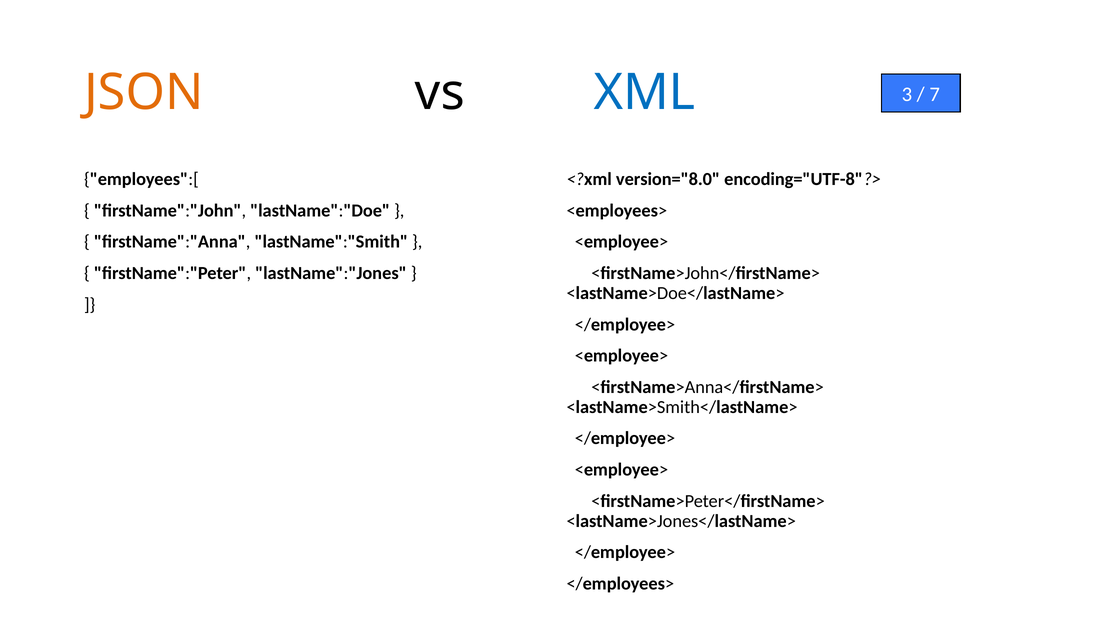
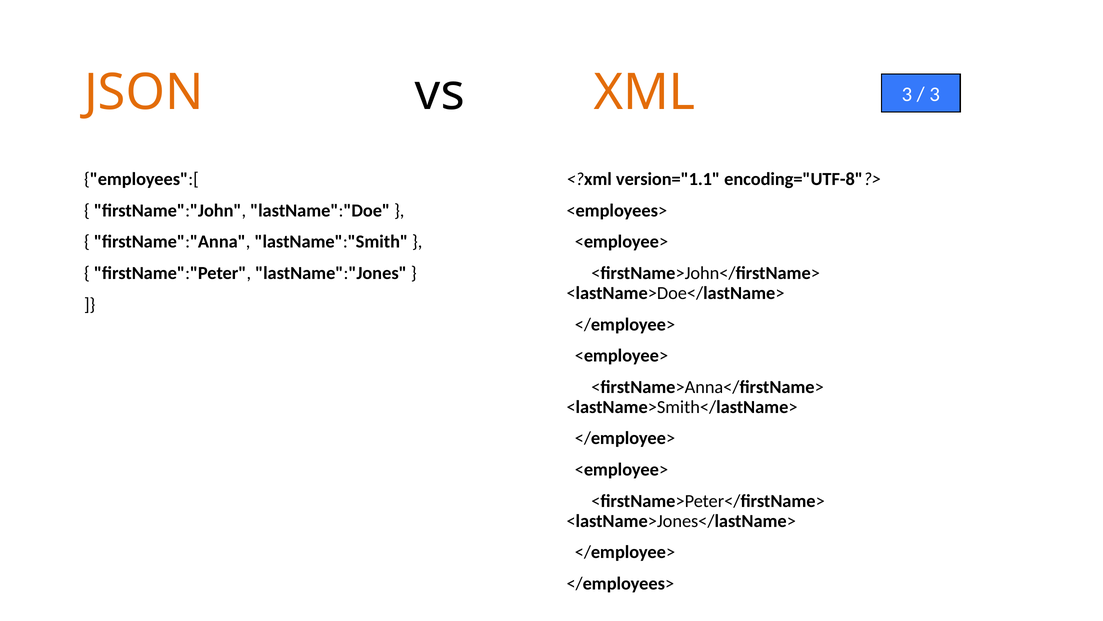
XML colour: blue -> orange
7 at (935, 94): 7 -> 3
version="8.0: version="8.0 -> version="1.1
